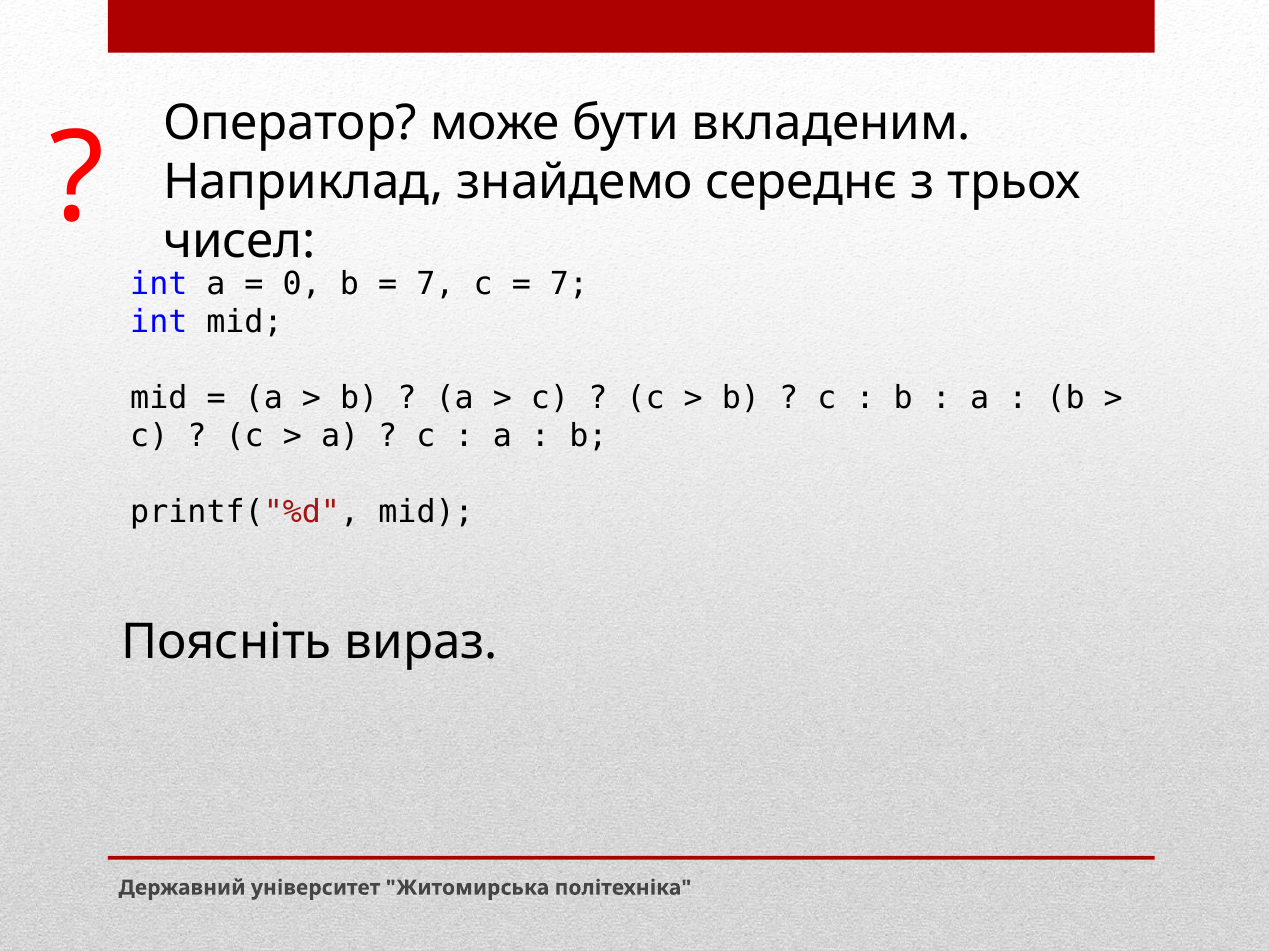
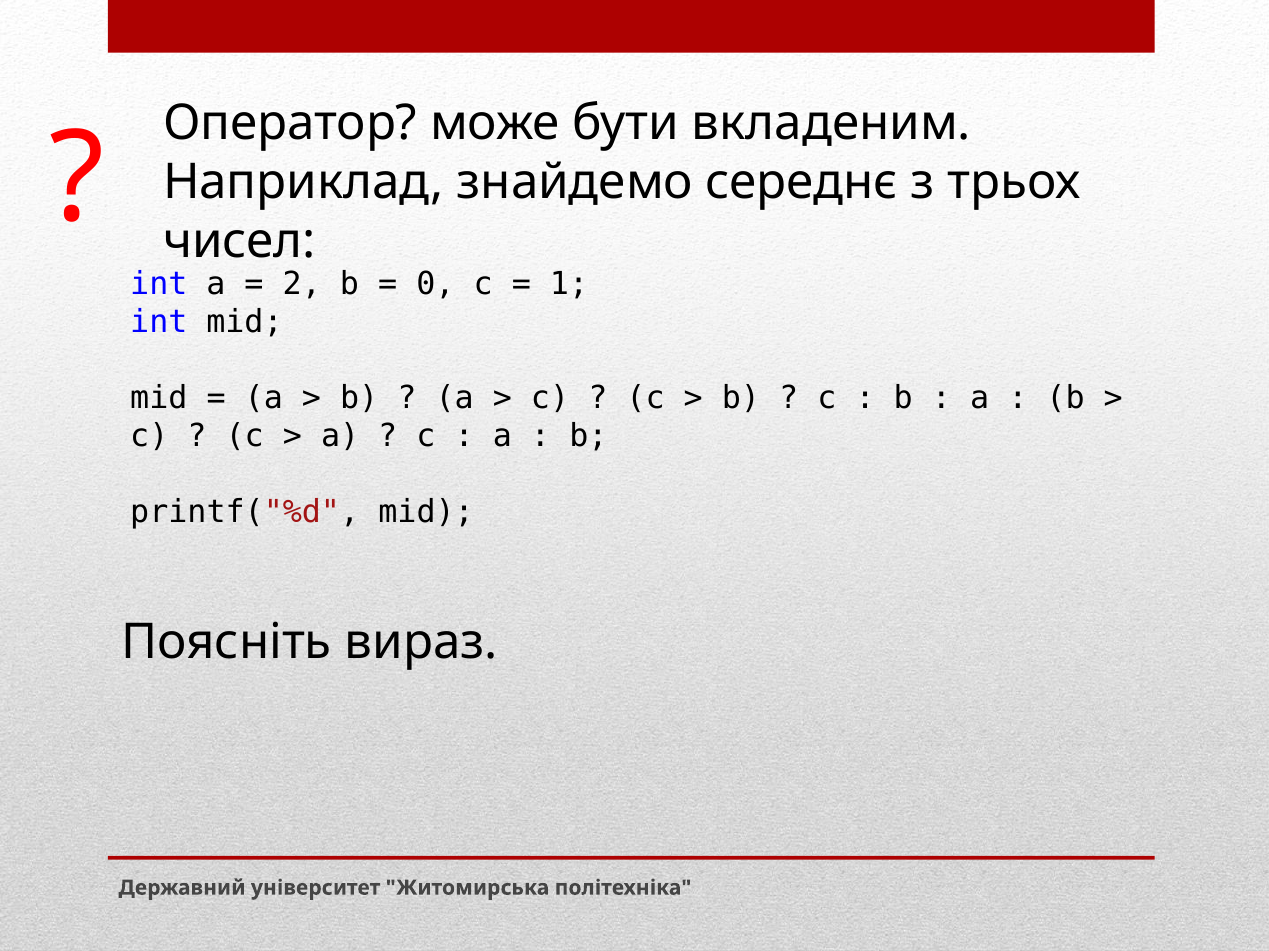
0: 0 -> 2
7 at (435, 284): 7 -> 0
7 at (569, 284): 7 -> 1
